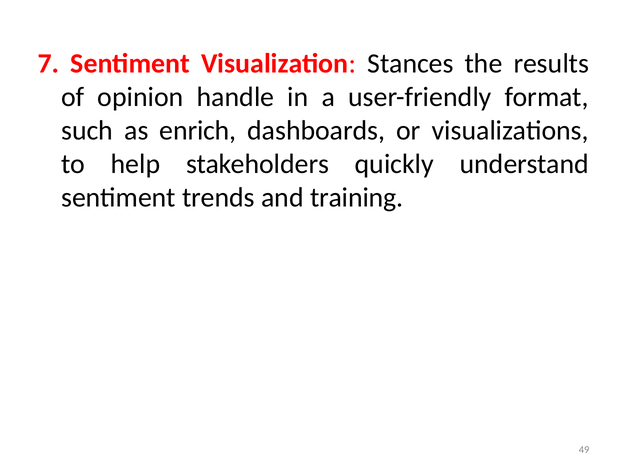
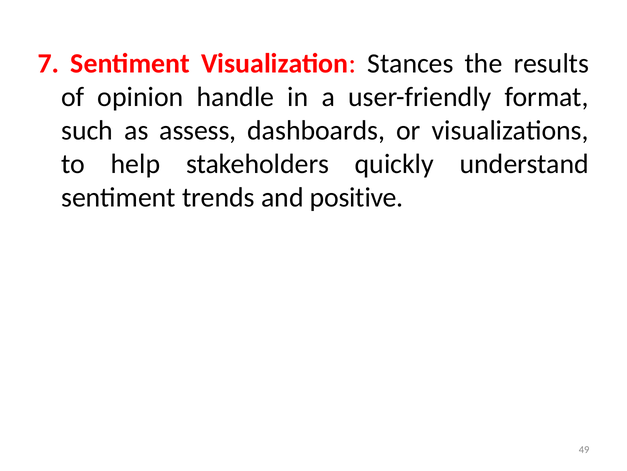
enrich: enrich -> assess
training: training -> positive
